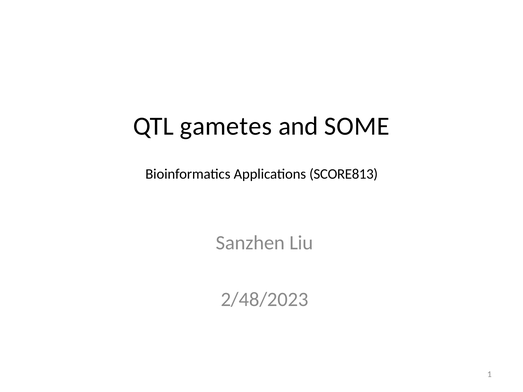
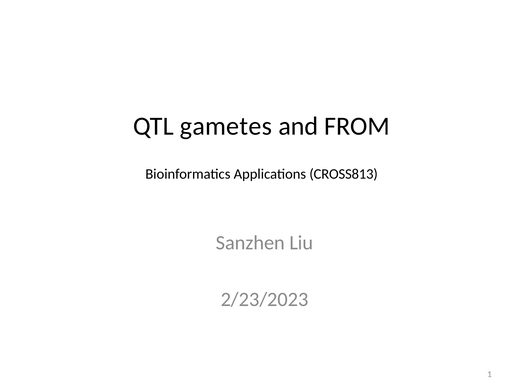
SOME: SOME -> FROM
SCORE813: SCORE813 -> CROSS813
2/48/2023: 2/48/2023 -> 2/23/2023
